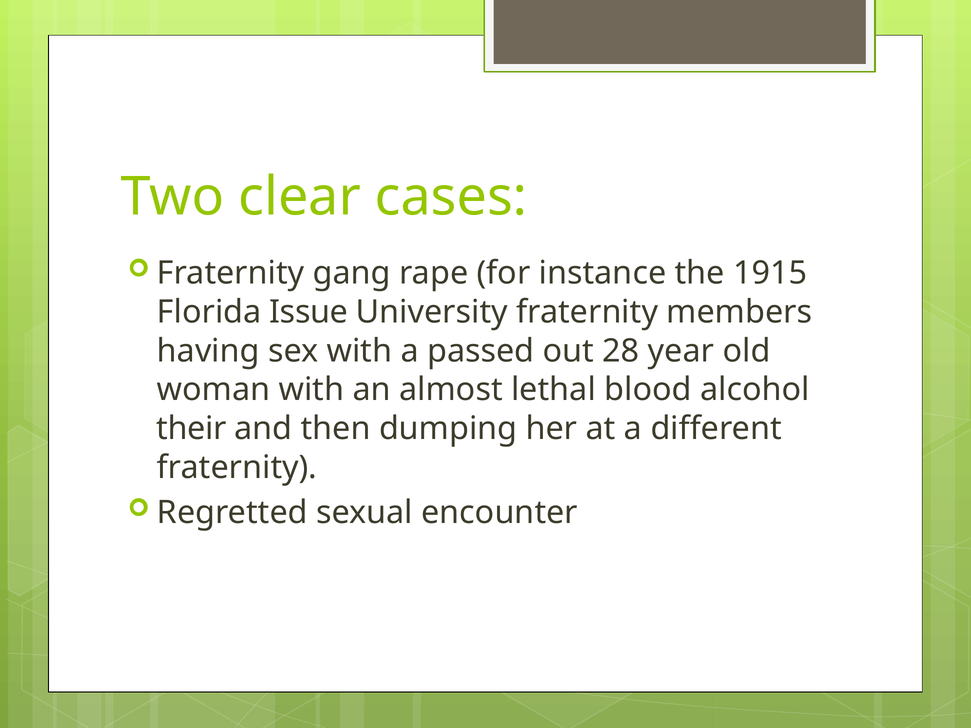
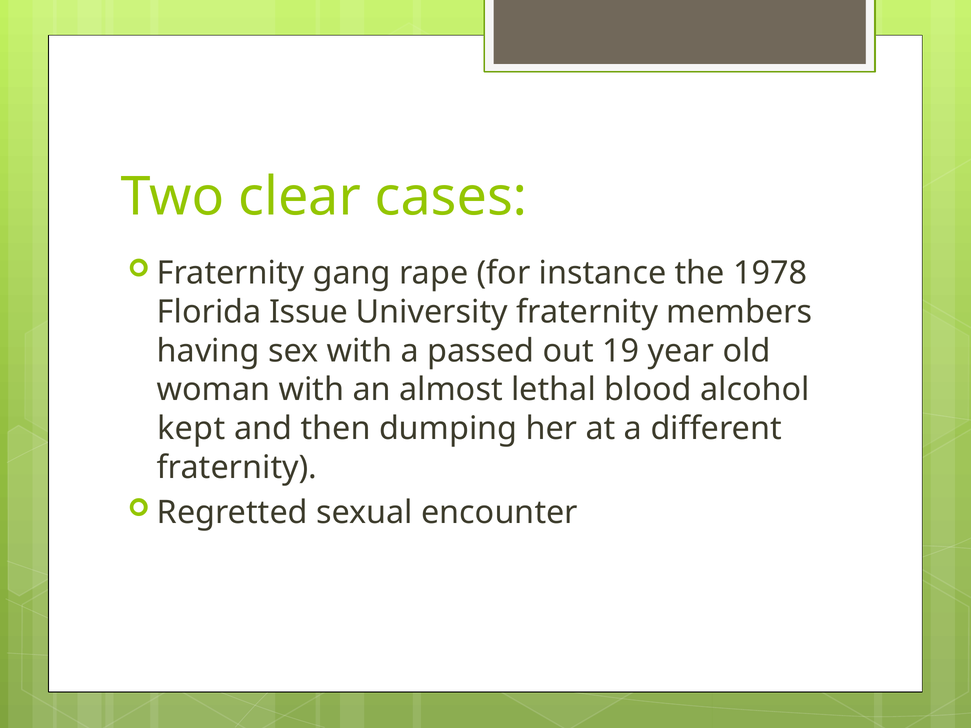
1915: 1915 -> 1978
28: 28 -> 19
their: their -> kept
